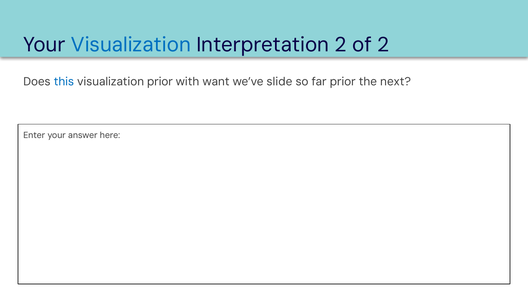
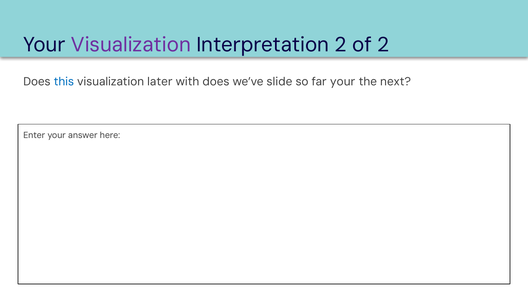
Visualization at (131, 45) colour: blue -> purple
visualization prior: prior -> later
with want: want -> does
far prior: prior -> your
